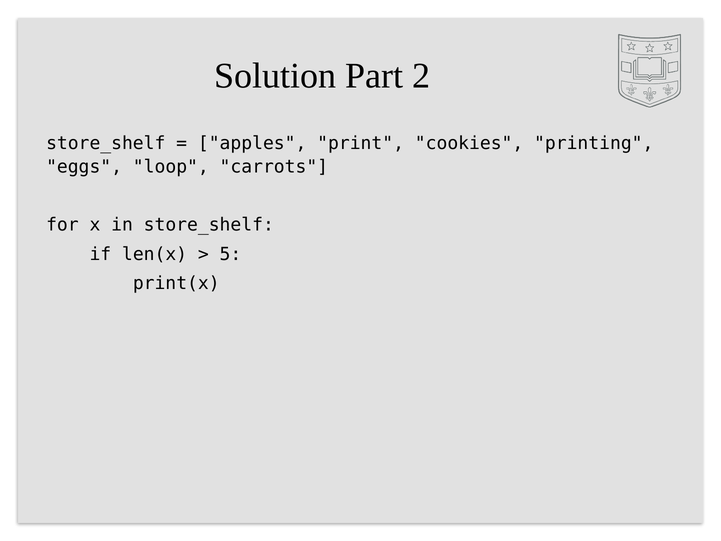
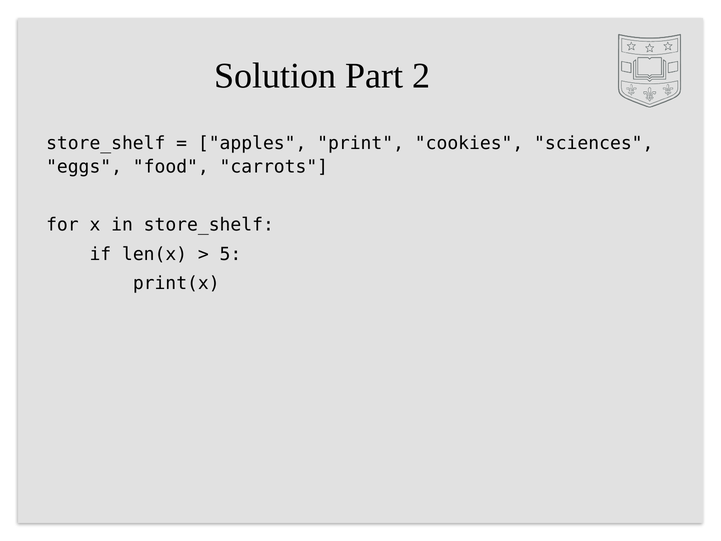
printing: printing -> sciences
loop: loop -> food
